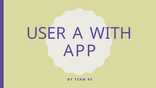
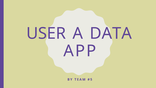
WITH: WITH -> DATA
